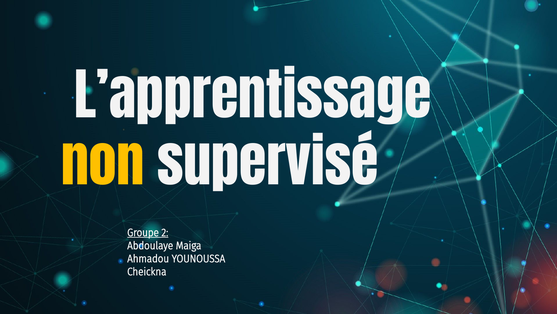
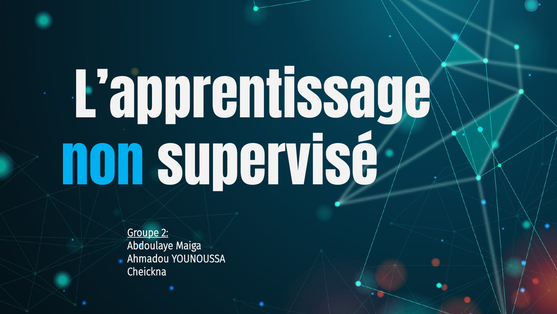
non colour: yellow -> light blue
